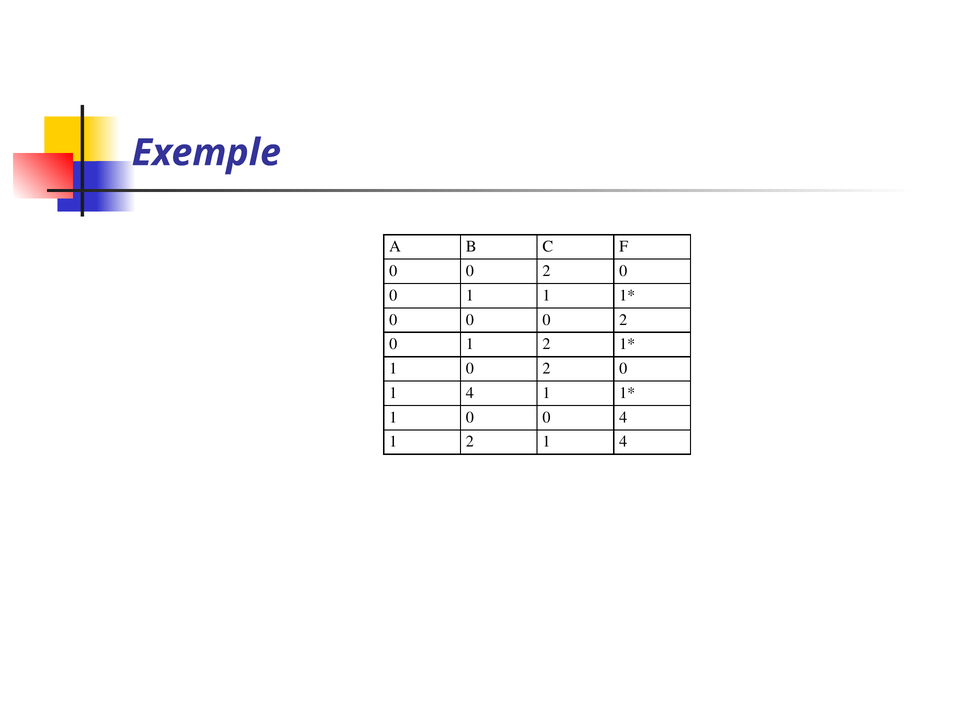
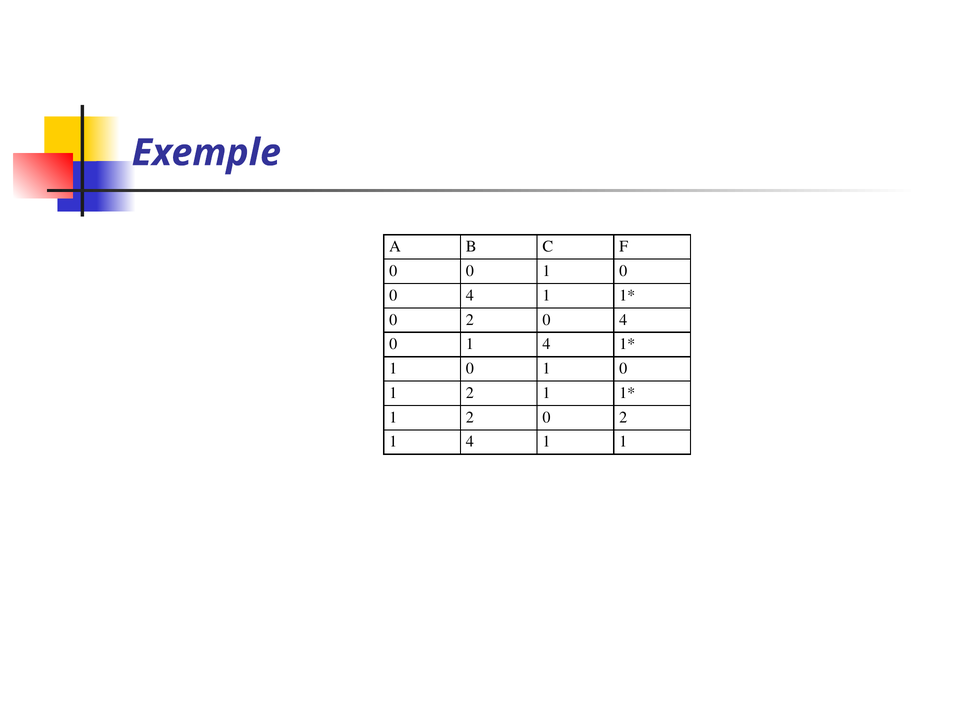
2 at (547, 271): 2 -> 1
1 at (470, 295): 1 -> 4
0 at (470, 320): 0 -> 2
2 at (623, 320): 2 -> 4
0 1 2: 2 -> 4
2 at (547, 368): 2 -> 1
4 at (470, 393): 4 -> 2
0 at (470, 417): 0 -> 2
4 at (623, 417): 4 -> 2
2 at (470, 442): 2 -> 4
4 at (623, 442): 4 -> 1
